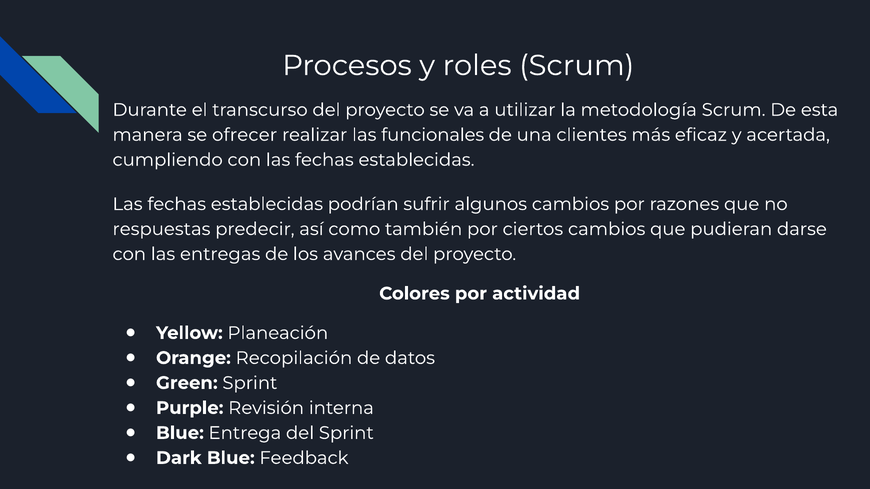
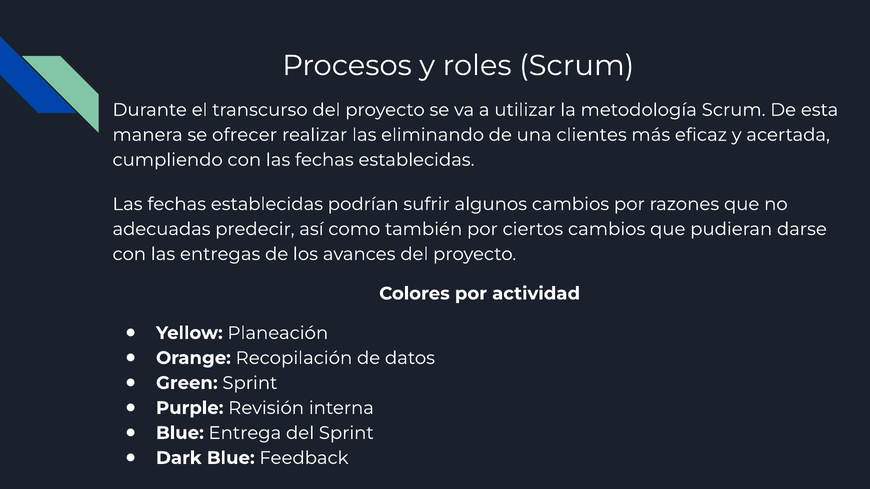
funcionales: funcionales -> eliminando
respuestas: respuestas -> adecuadas
